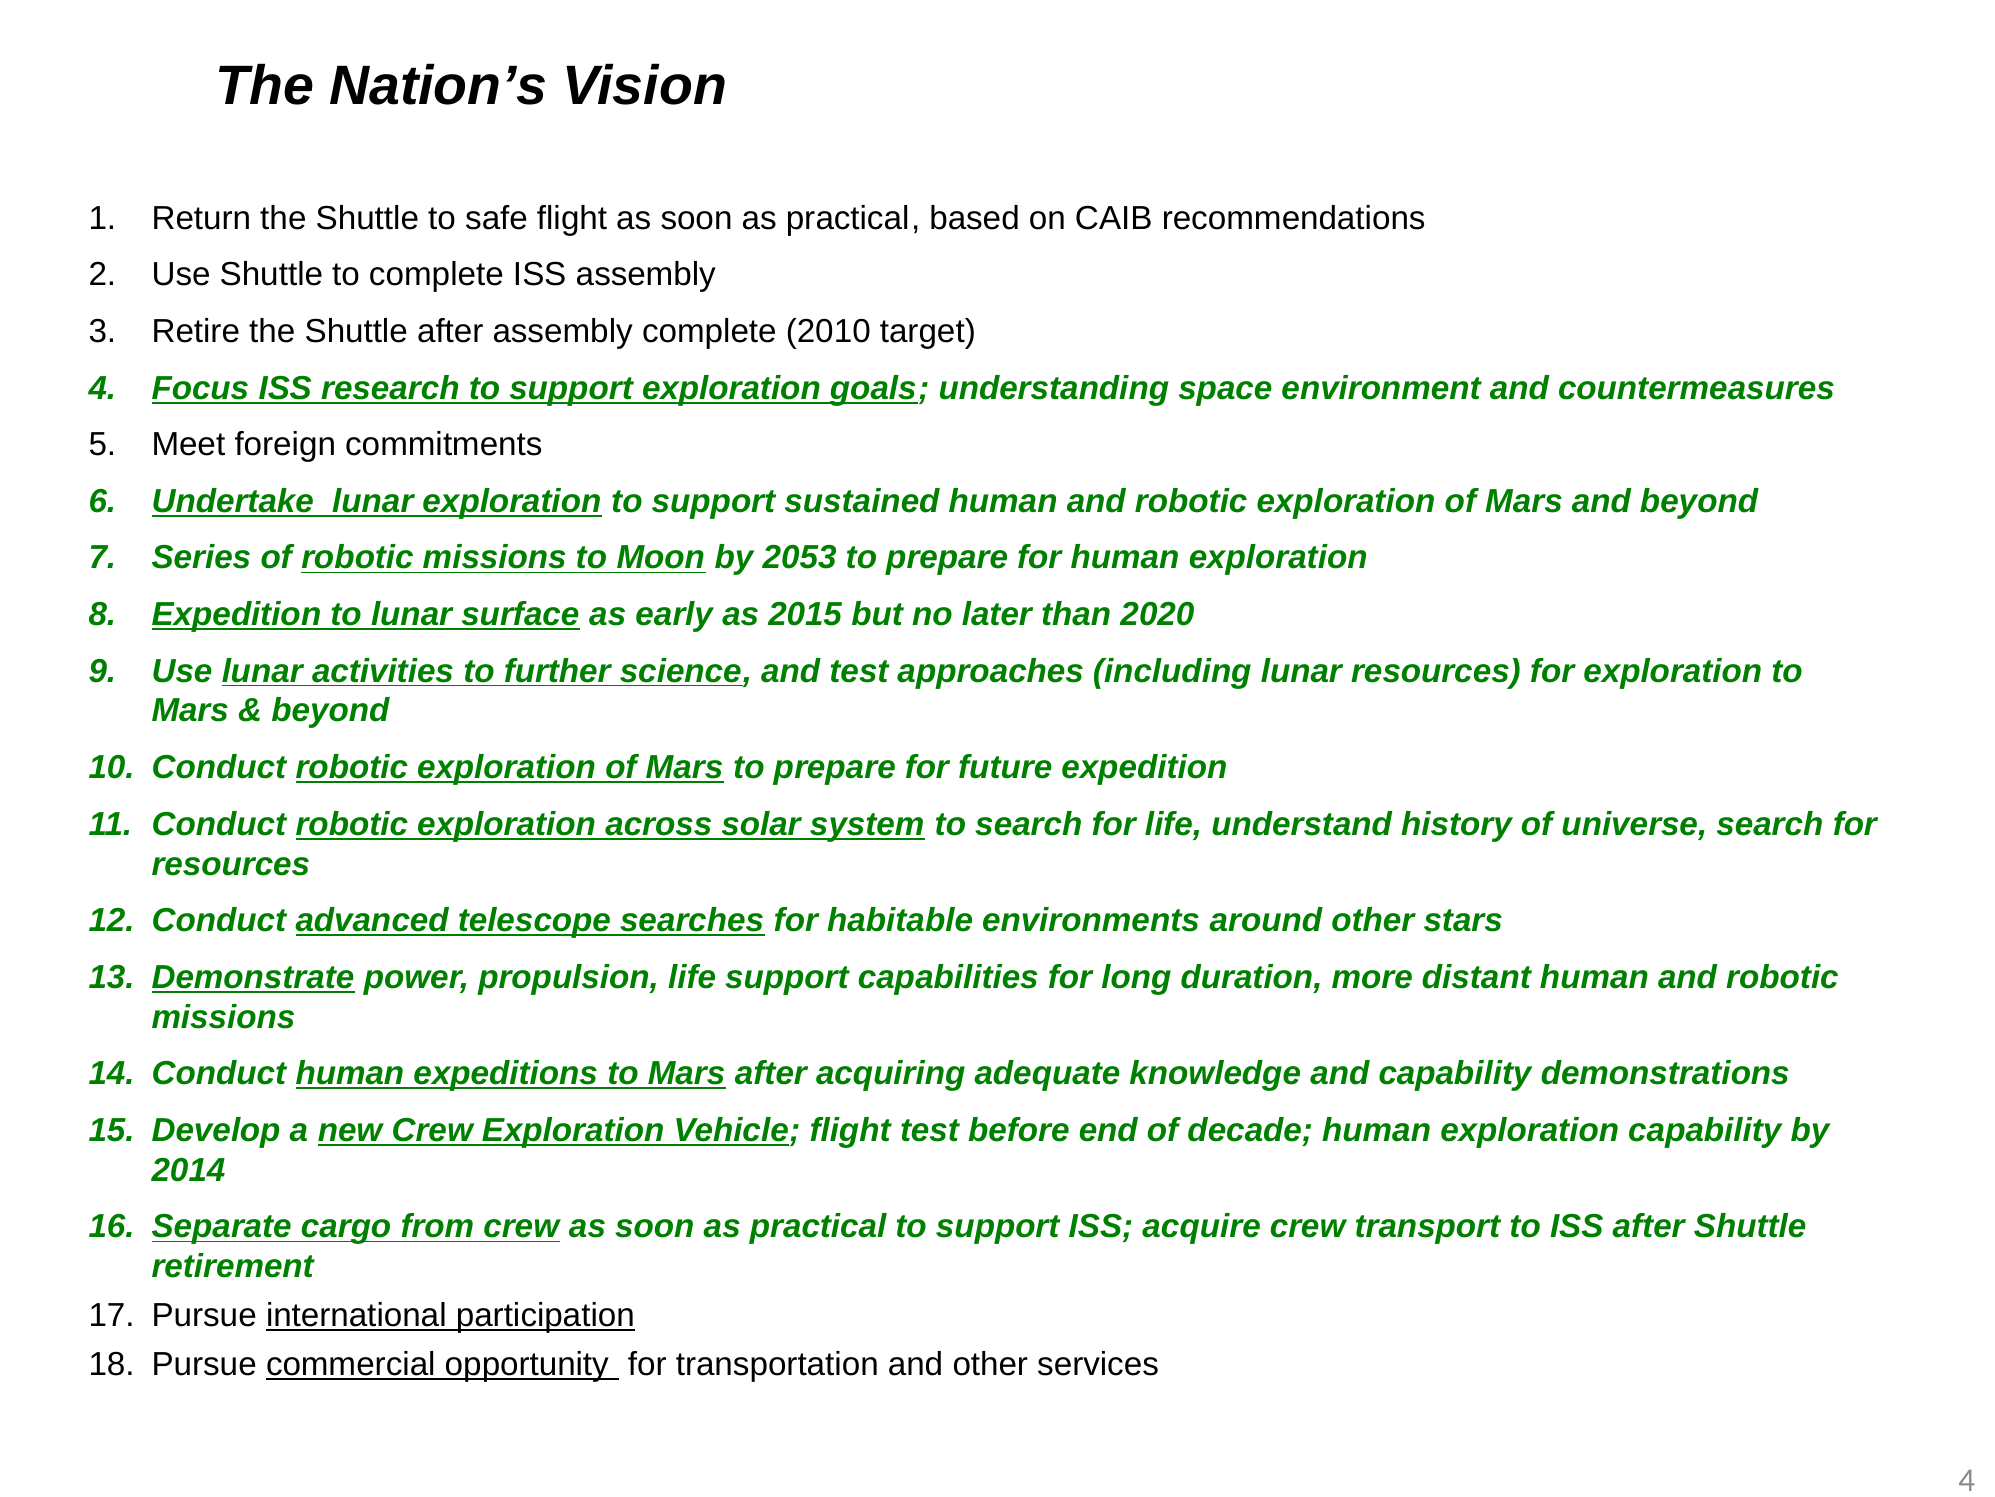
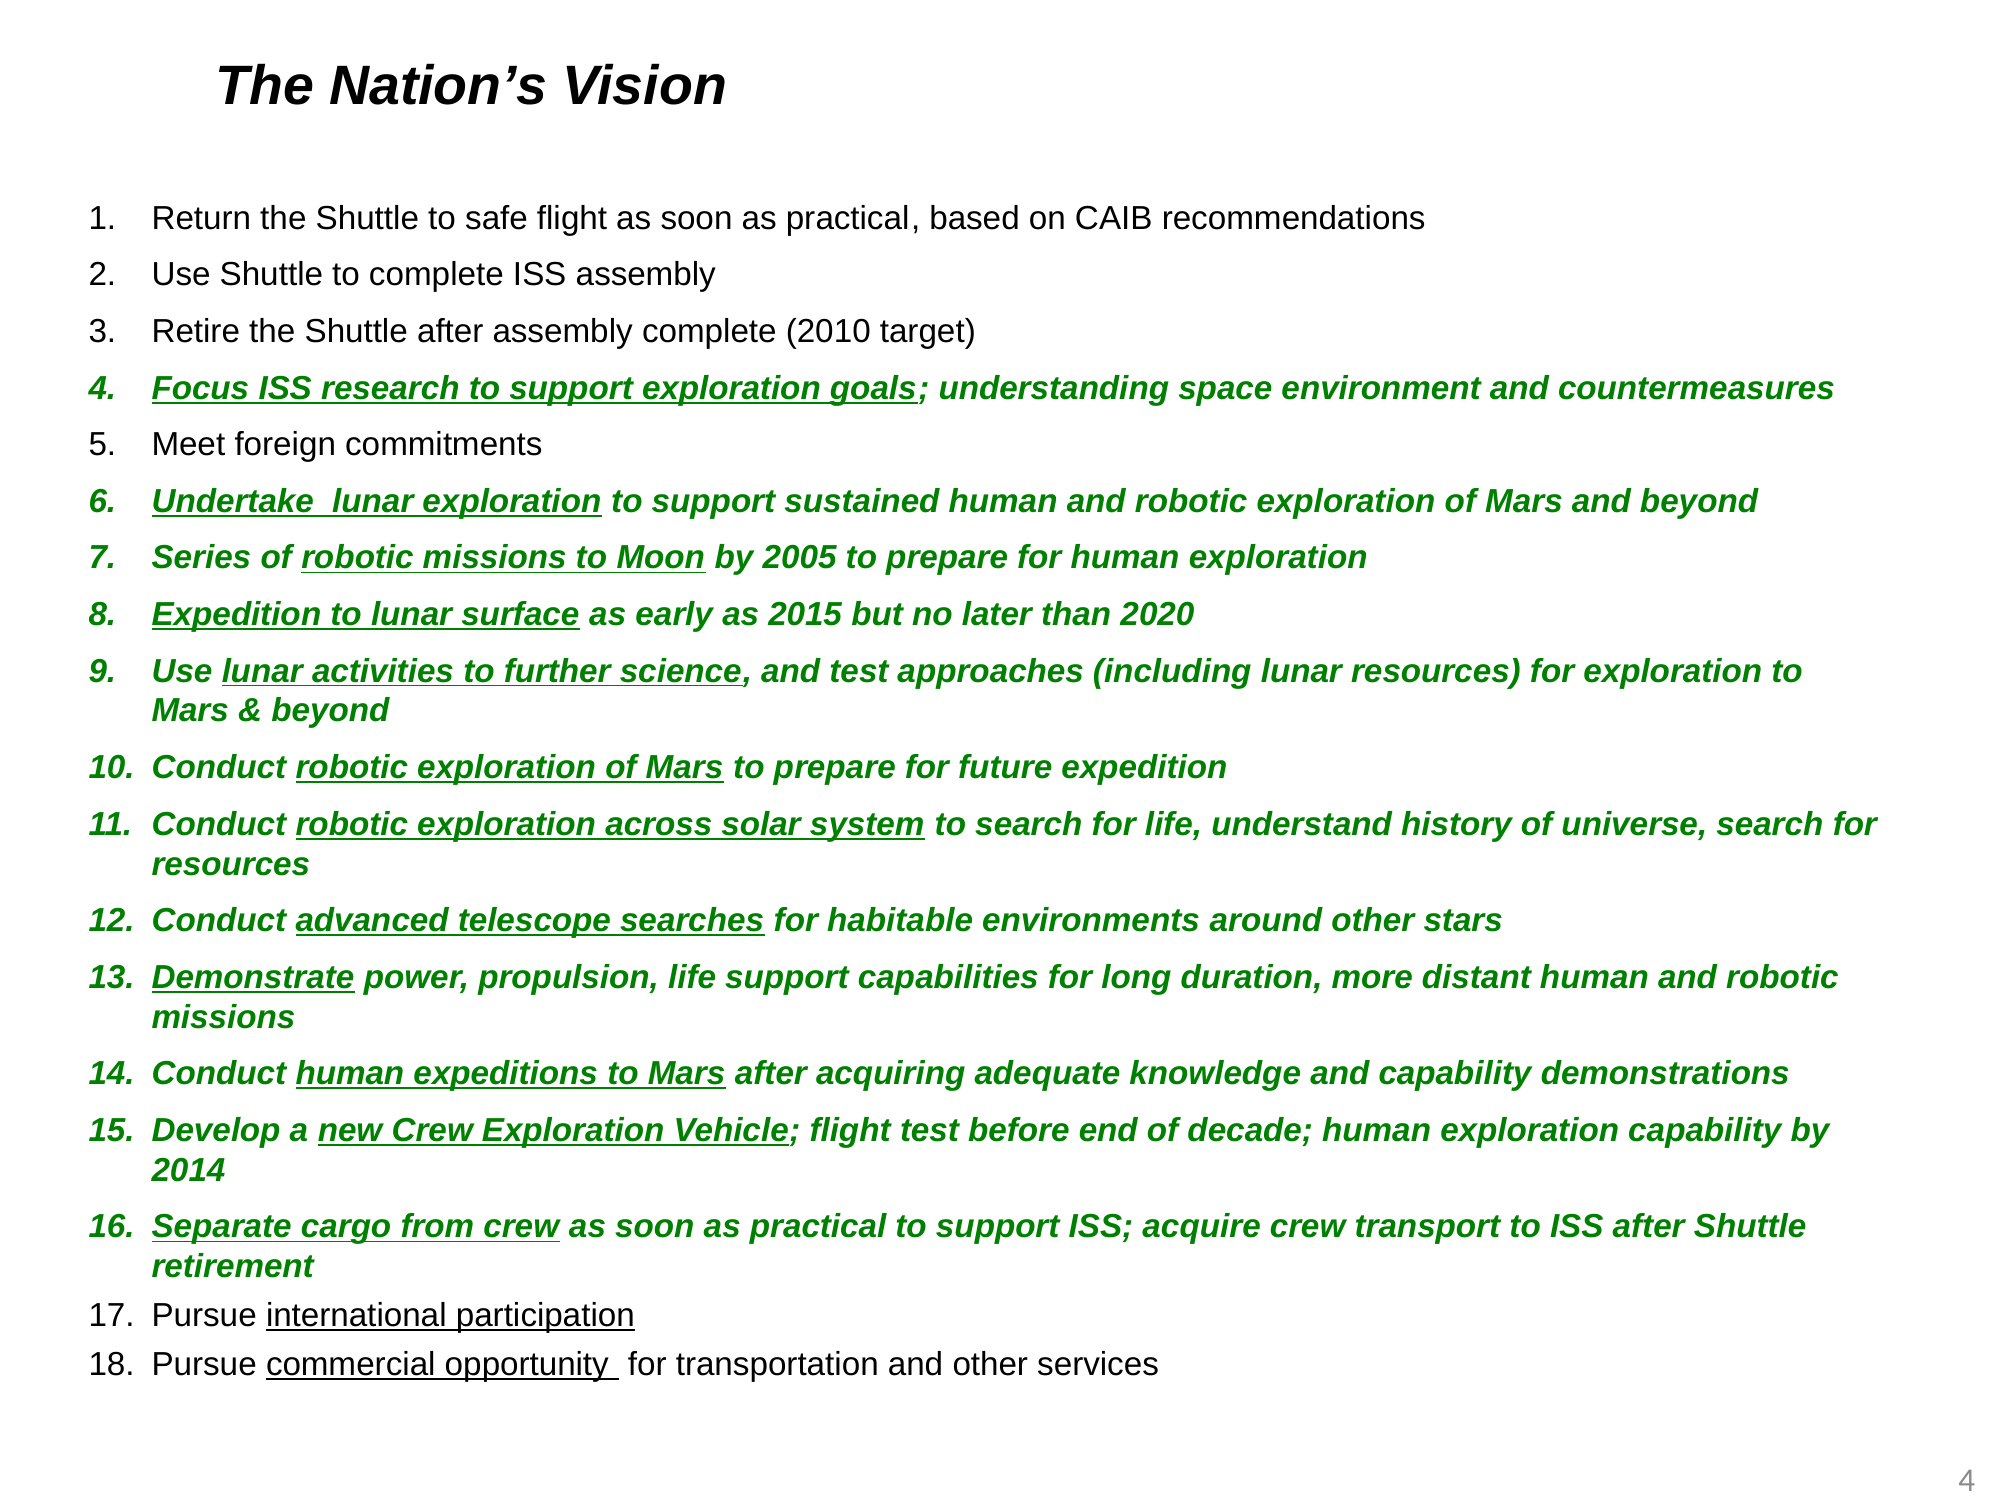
2053: 2053 -> 2005
